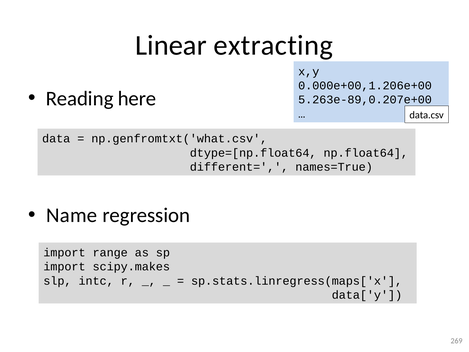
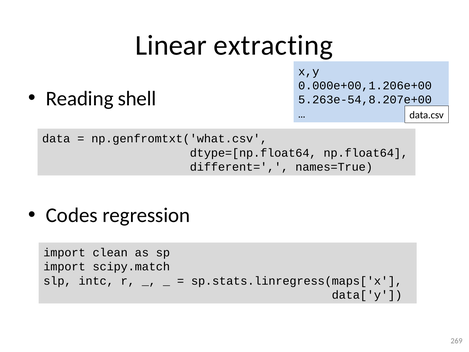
here: here -> shell
5.263e-89,0.207e+00: 5.263e-89,0.207e+00 -> 5.263e-54,8.207e+00
Name: Name -> Codes
range: range -> clean
scipy.makes: scipy.makes -> scipy.match
